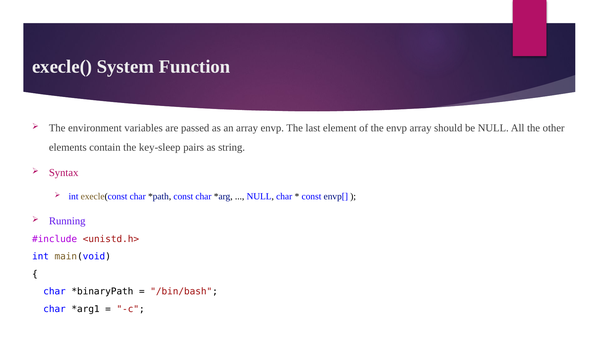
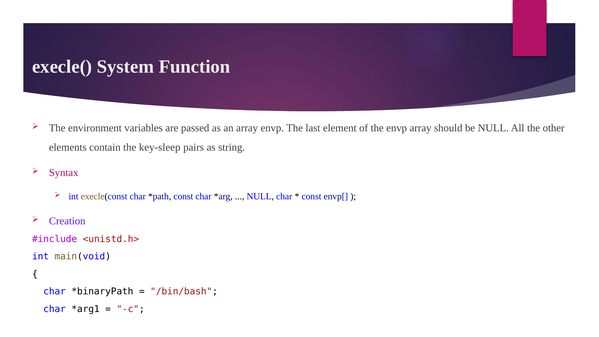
Running: Running -> Creation
